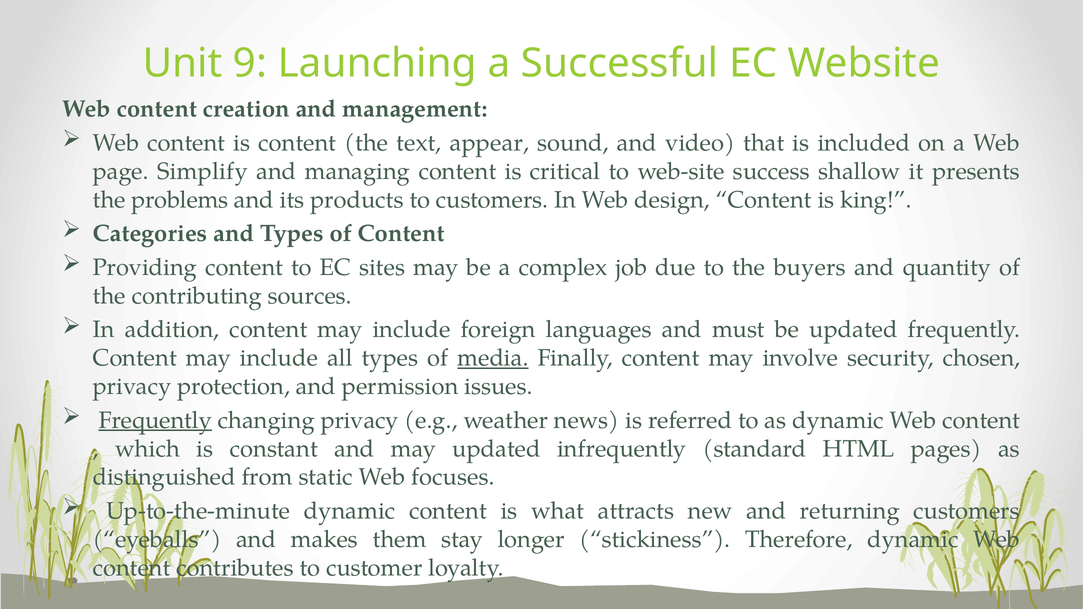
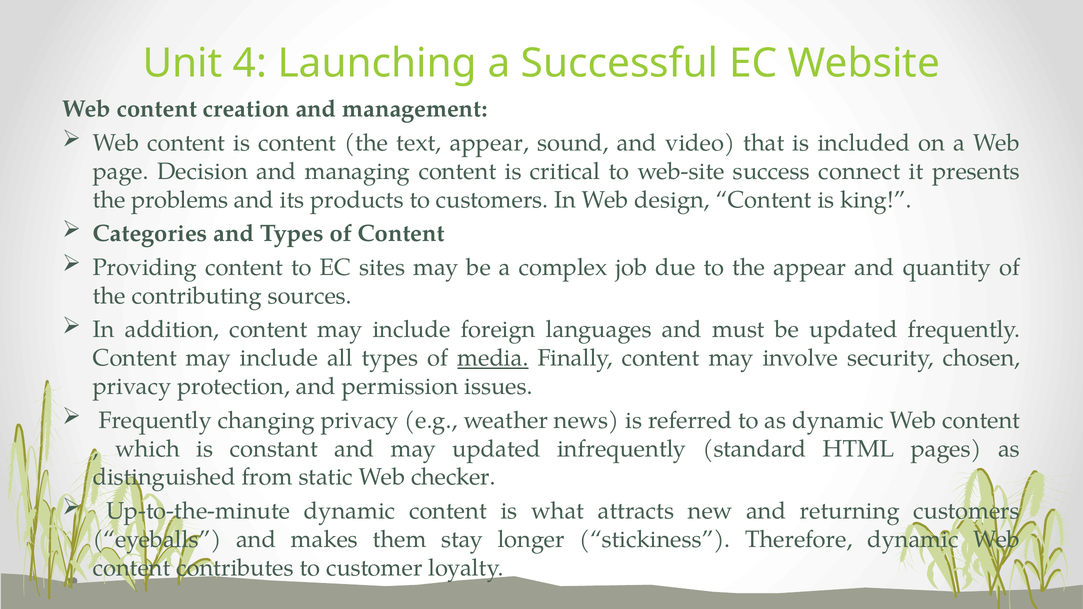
9: 9 -> 4
Simplify: Simplify -> Decision
shallow: shallow -> connect
the buyers: buyers -> appear
Frequently at (155, 420) underline: present -> none
focuses: focuses -> checker
